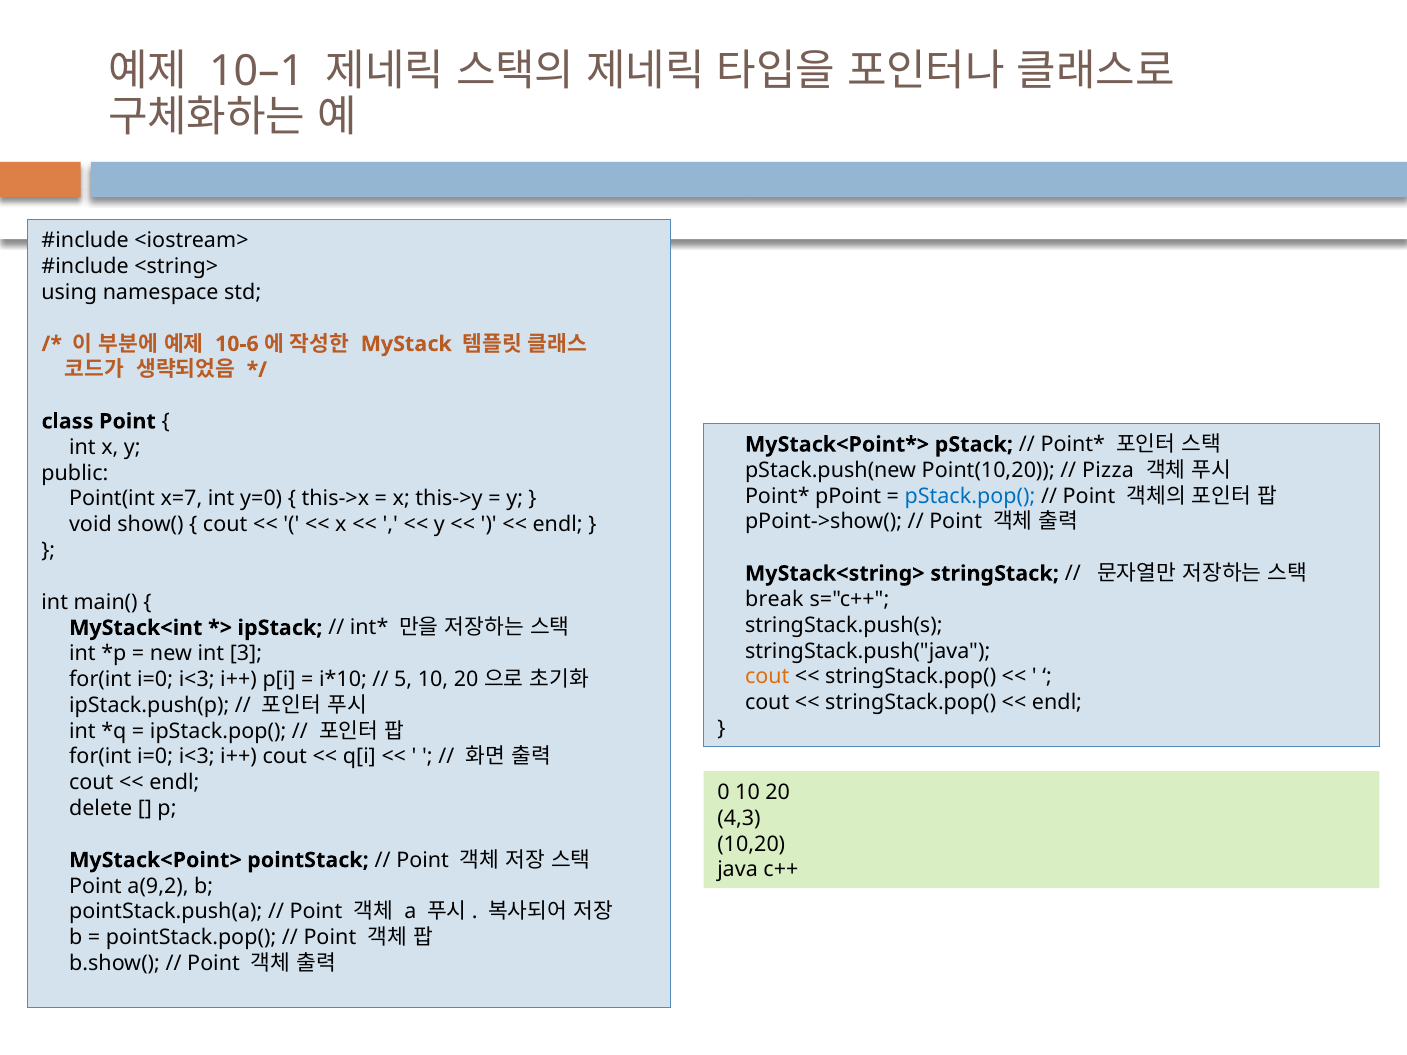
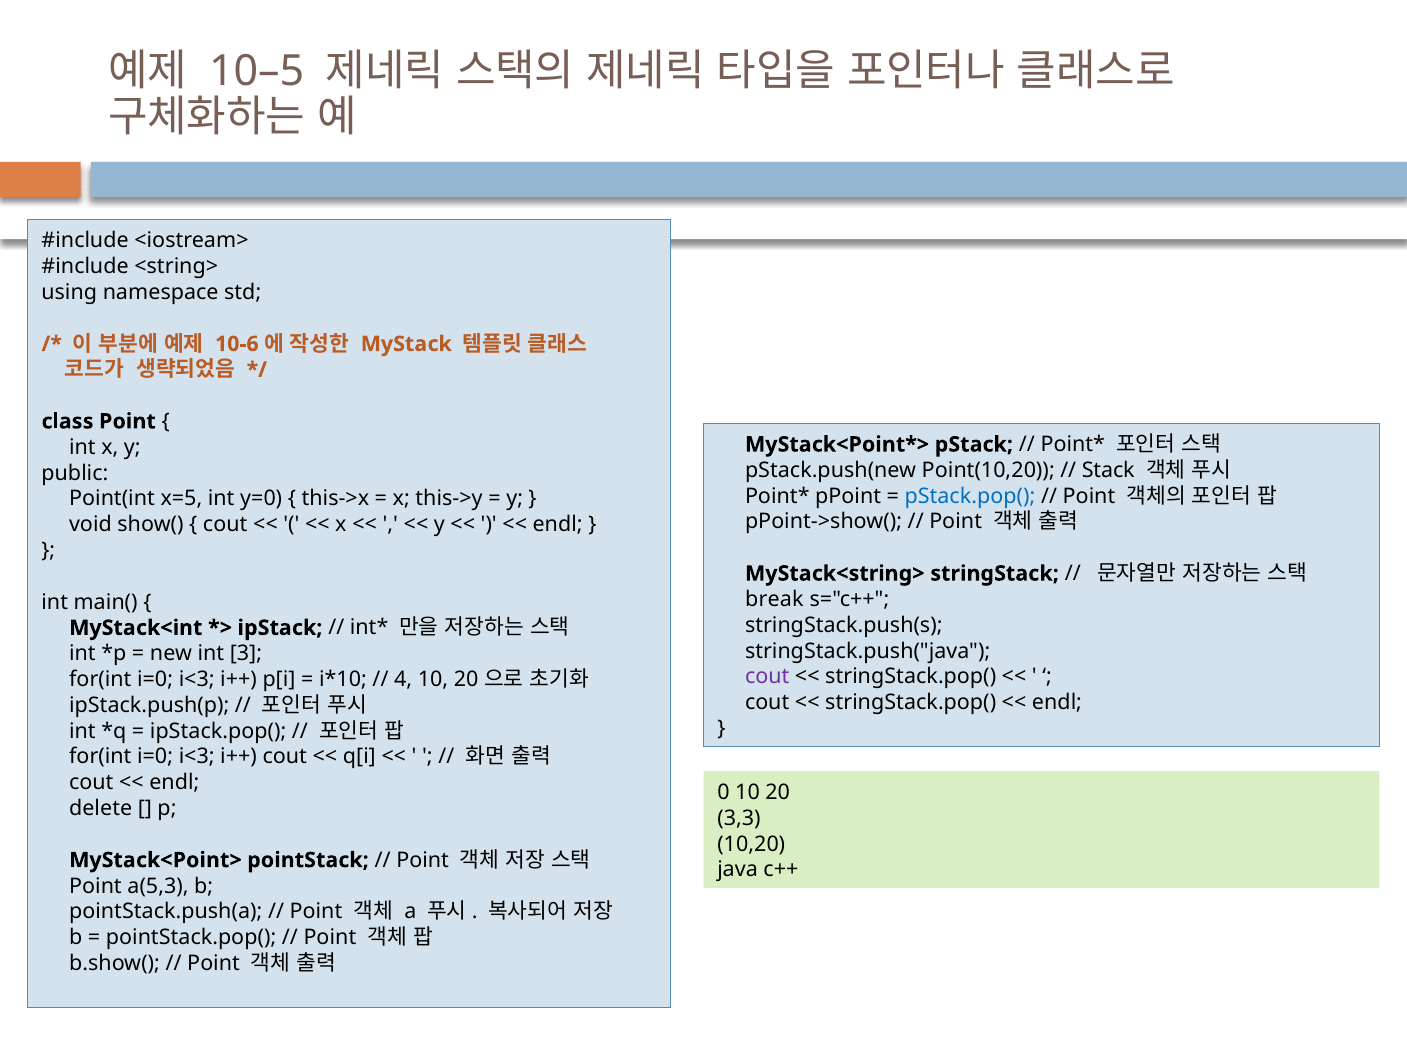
10–1: 10–1 -> 10–5
Pizza: Pizza -> Stack
x=7: x=7 -> x=5
cout at (767, 677) colour: orange -> purple
5: 5 -> 4
4,3: 4,3 -> 3,3
a(9,2: a(9,2 -> a(5,3
